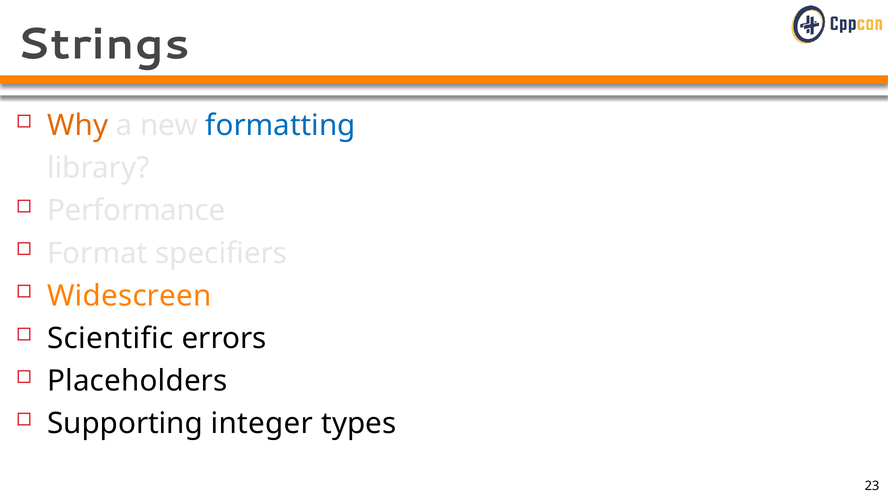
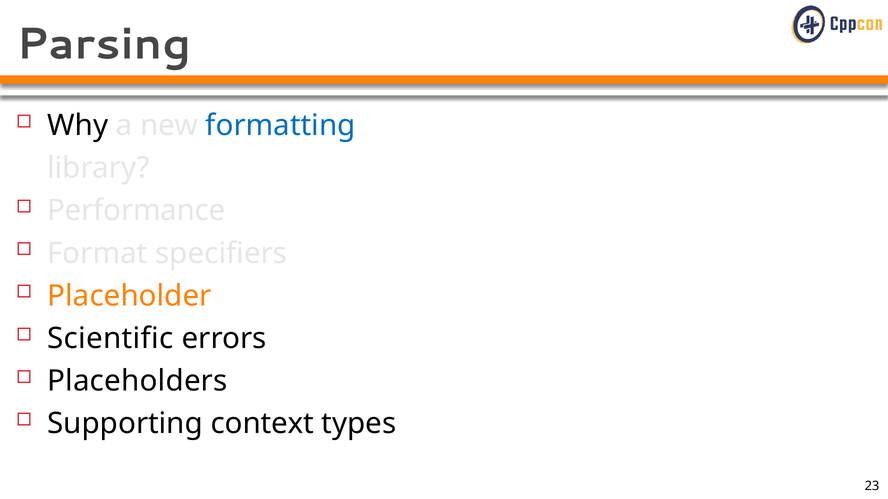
Strings: Strings -> Parsing
Why colour: orange -> black
Widescreen: Widescreen -> Placeholder
integer: integer -> context
